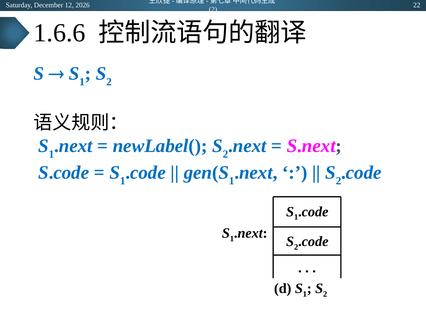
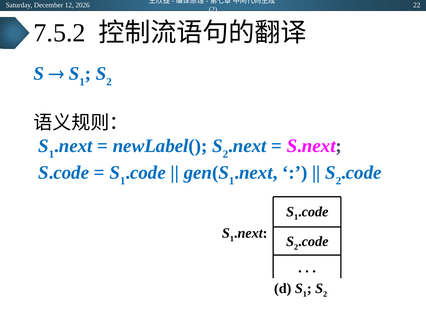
1.6.6: 1.6.6 -> 7.5.2
